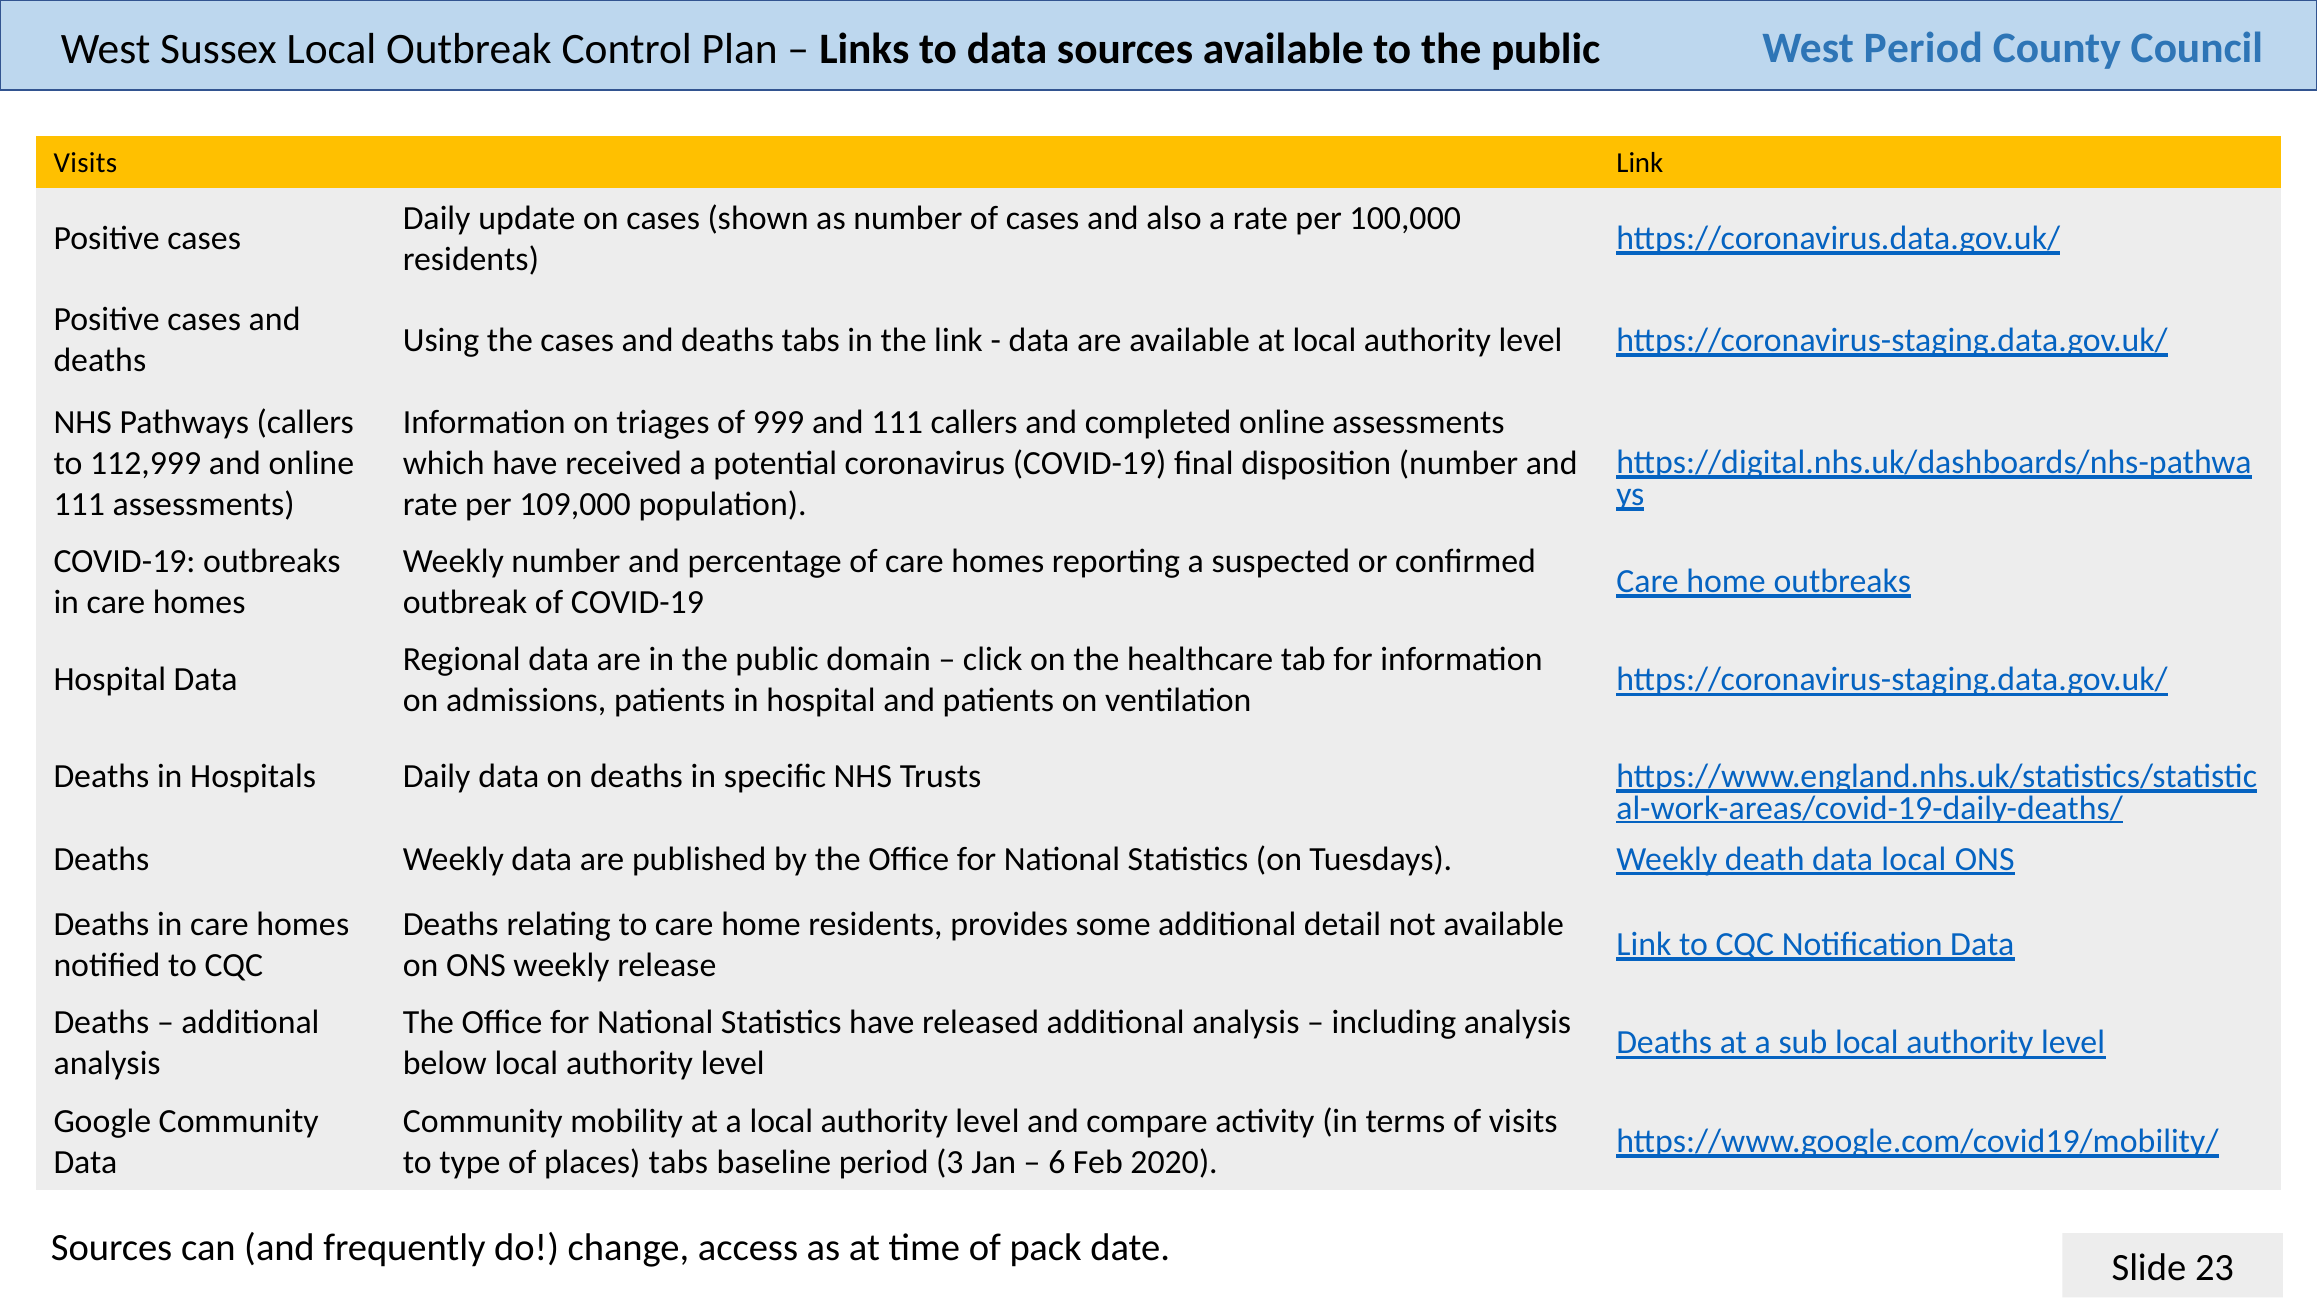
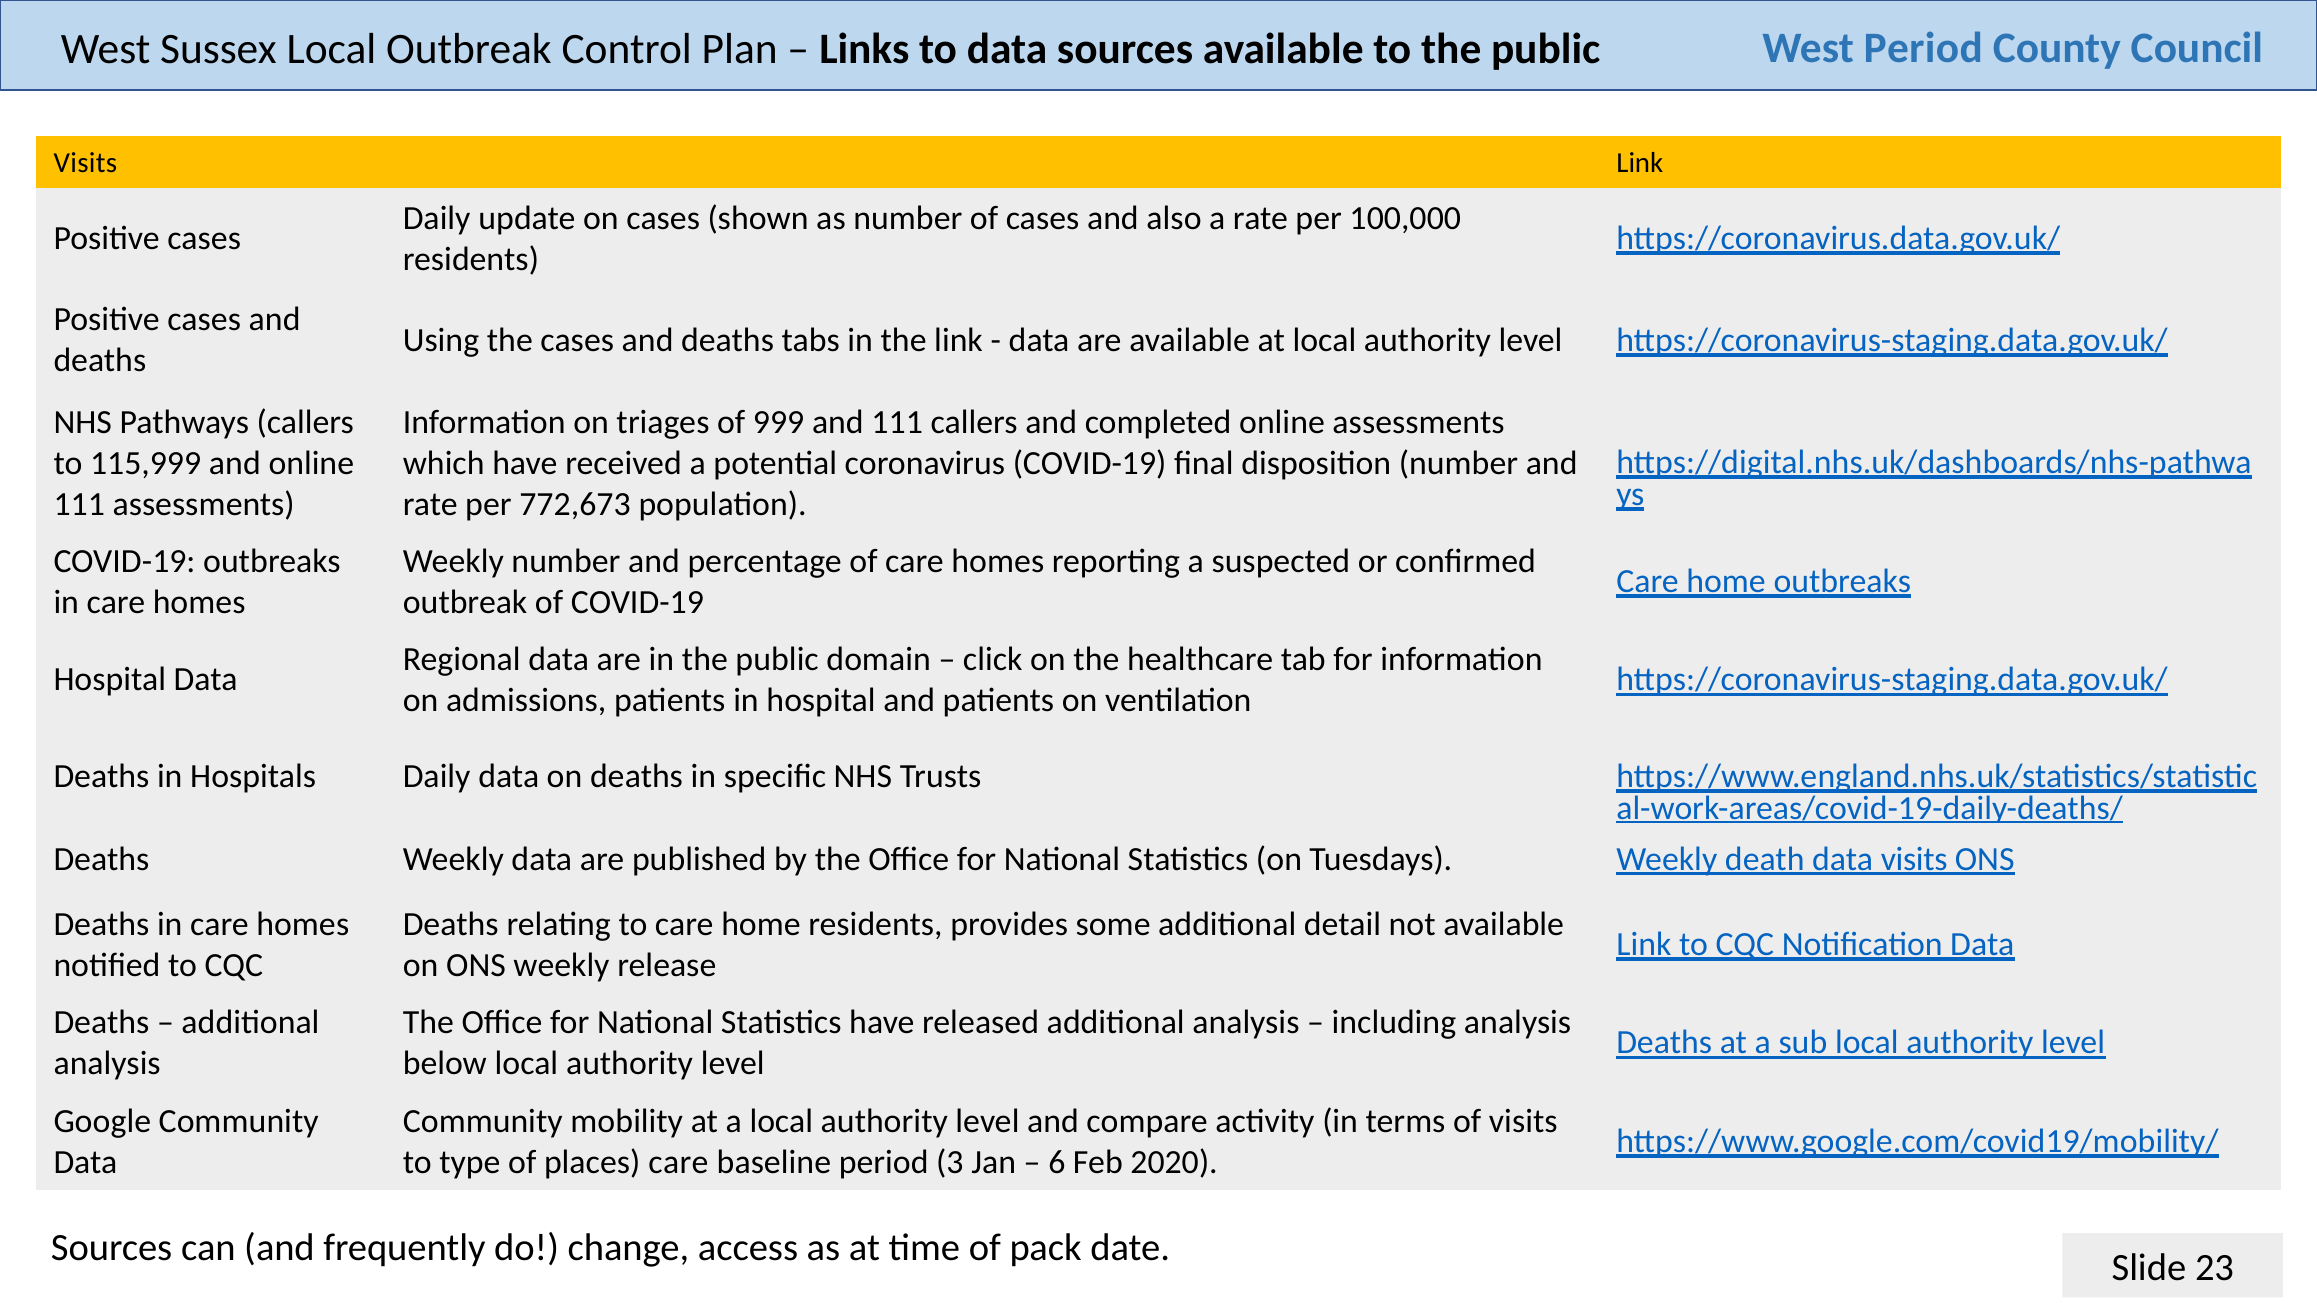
112,999: 112,999 -> 115,999
109,000: 109,000 -> 772,673
data local: local -> visits
places tabs: tabs -> care
